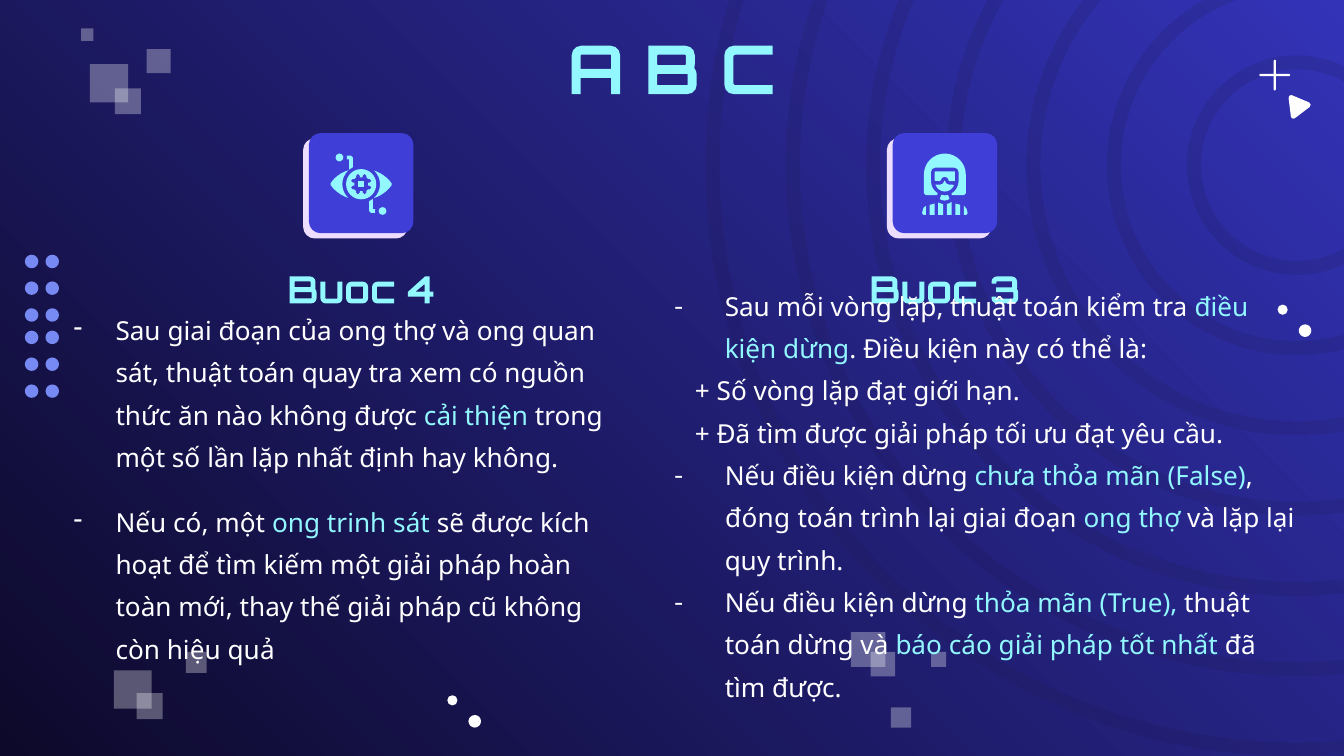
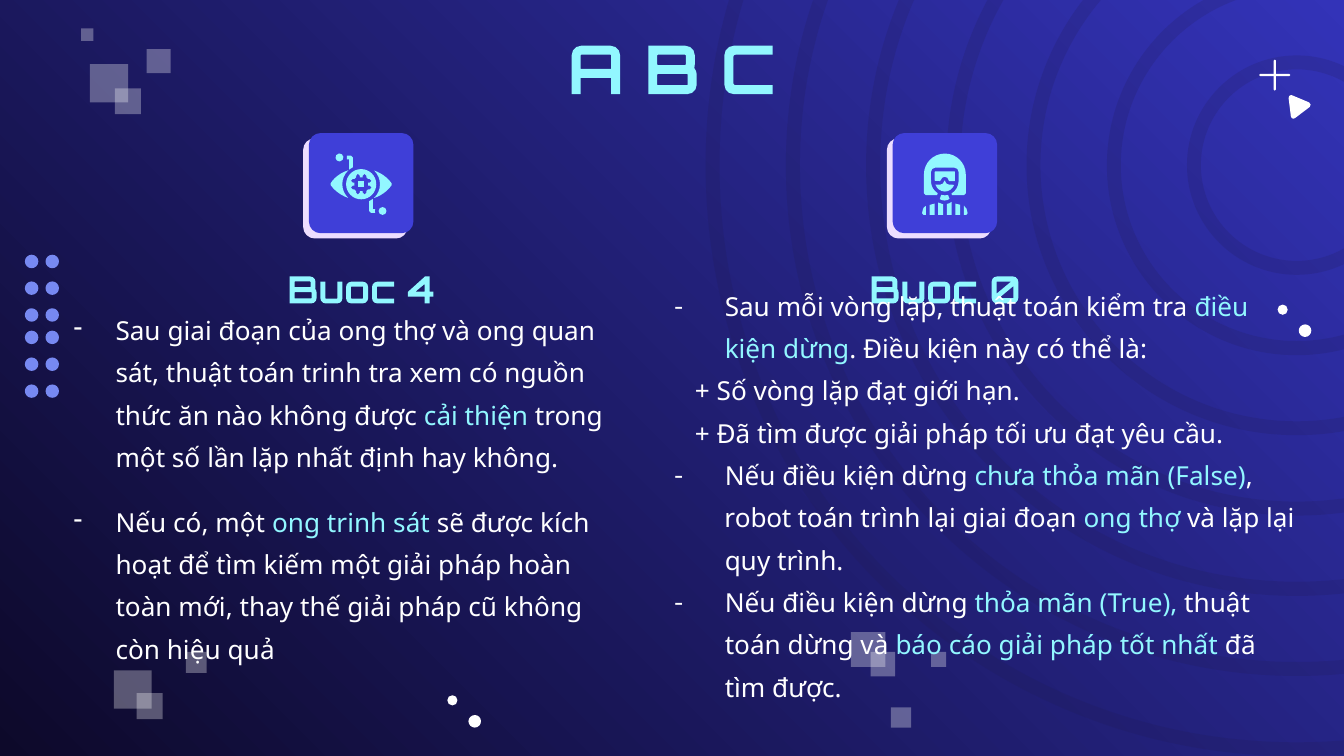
3: 3 -> 0
toán quay: quay -> trinh
đóng: đóng -> robot
